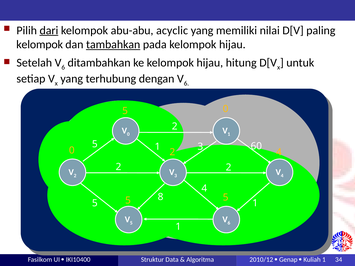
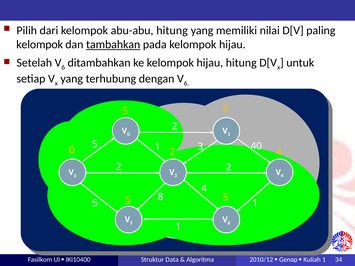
dari underline: present -> none
abu-abu acyclic: acyclic -> hitung
0 at (226, 109): 0 -> 5
60: 60 -> 40
